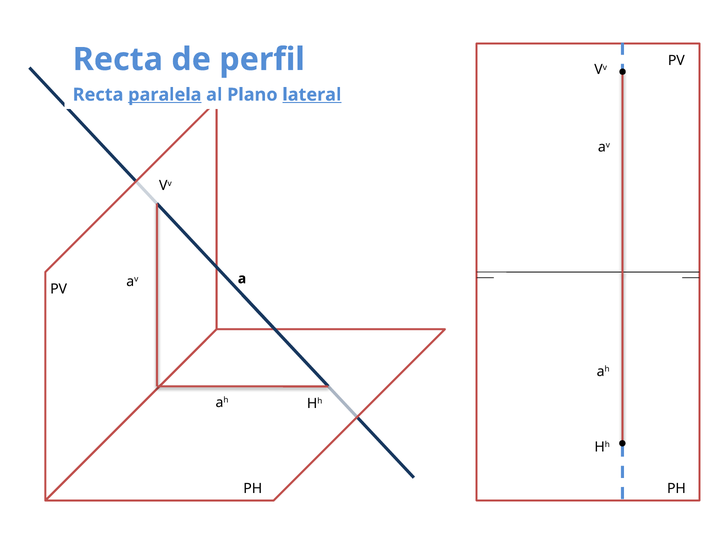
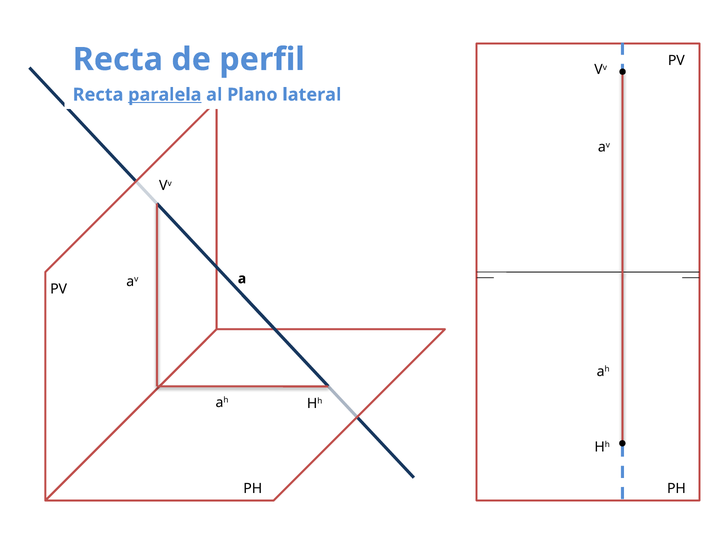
lateral underline: present -> none
